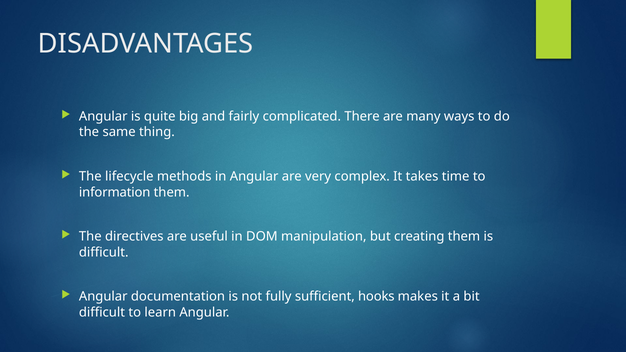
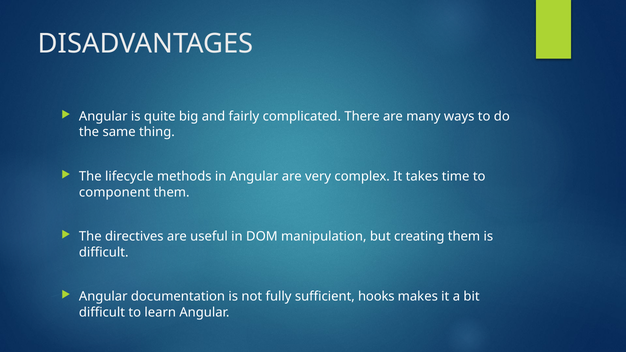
information: information -> component
